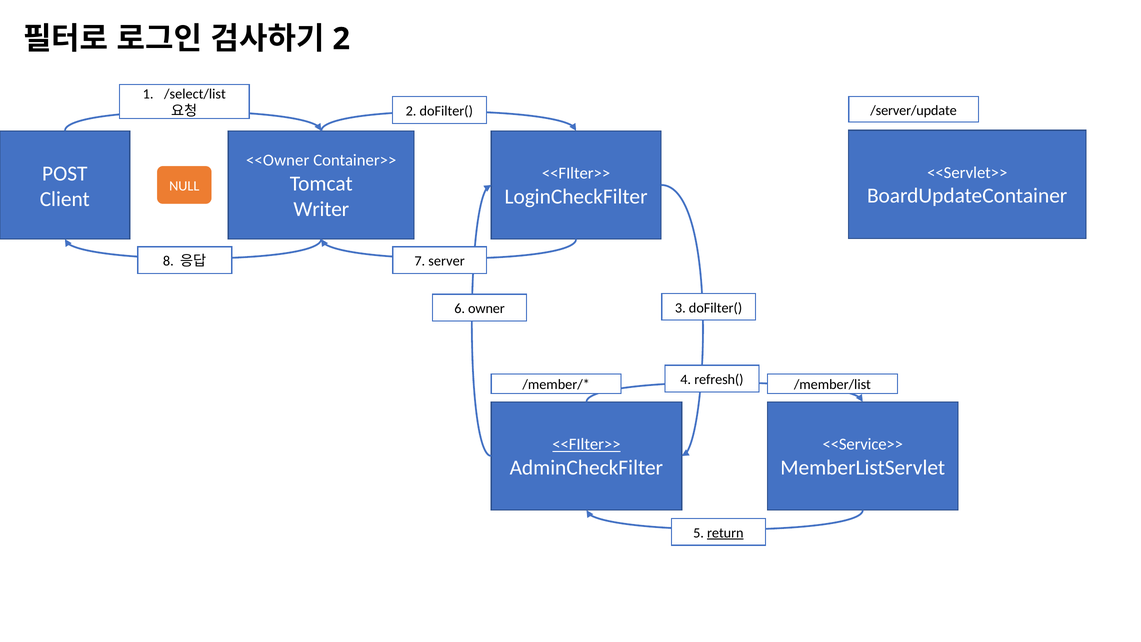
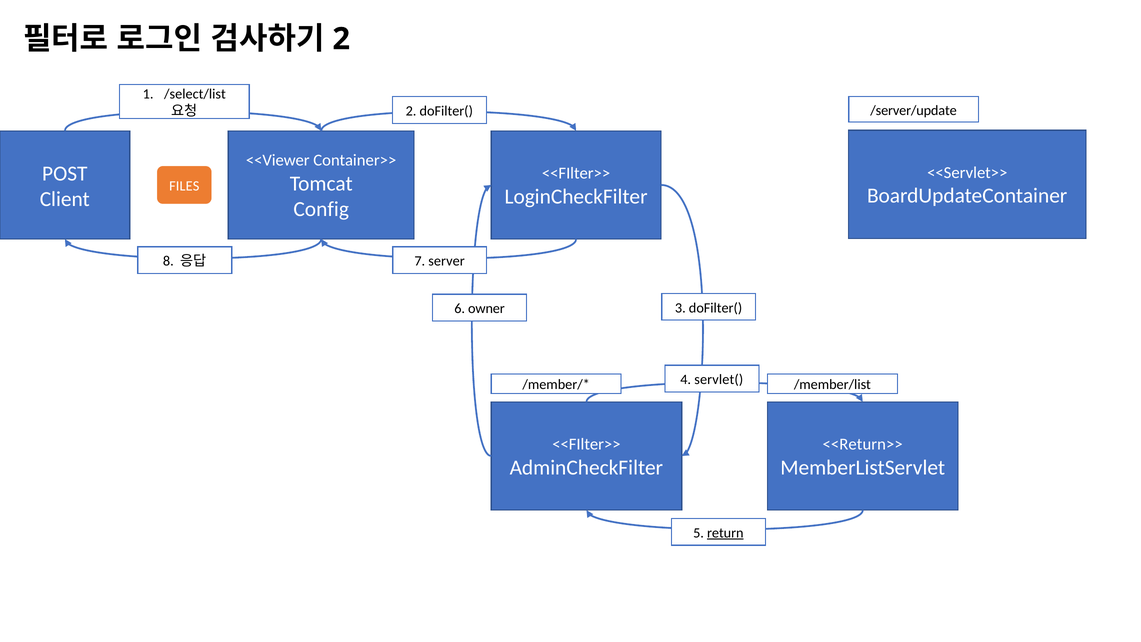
<<Owner: <<Owner -> <<Viewer
NULL: NULL -> FILES
Writer: Writer -> Config
refresh(: refresh( -> servlet(
<<FIlter>> at (586, 444) underline: present -> none
<<Service>>: <<Service>> -> <<Return>>
